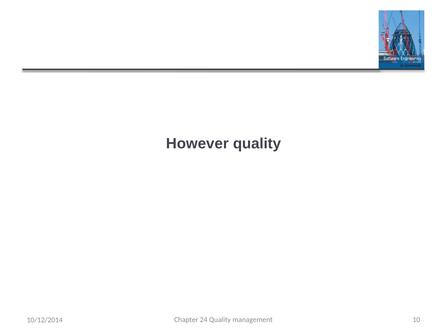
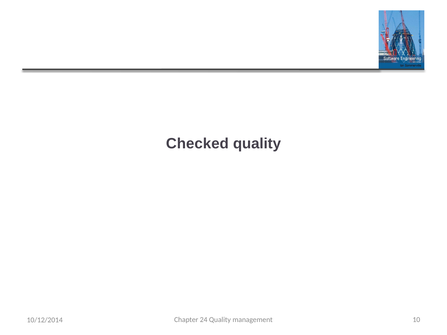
However: However -> Checked
